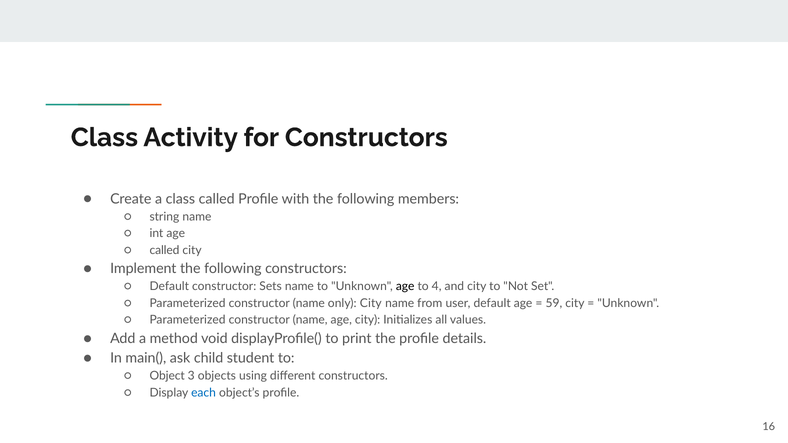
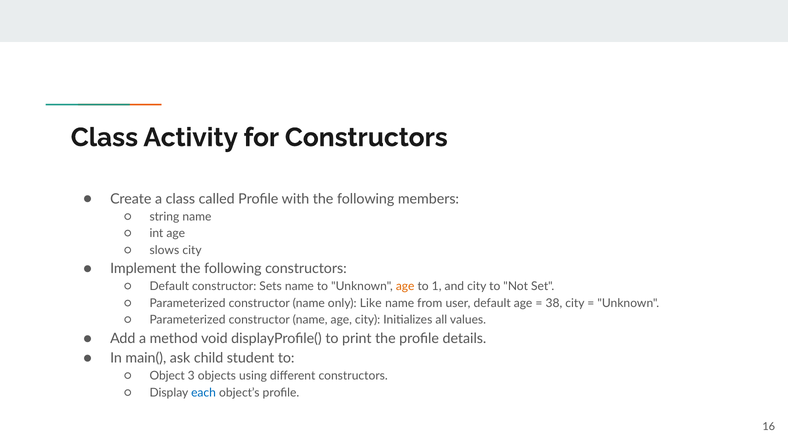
called at (164, 250): called -> slows
age at (405, 287) colour: black -> orange
4: 4 -> 1
only City: City -> Like
59: 59 -> 38
